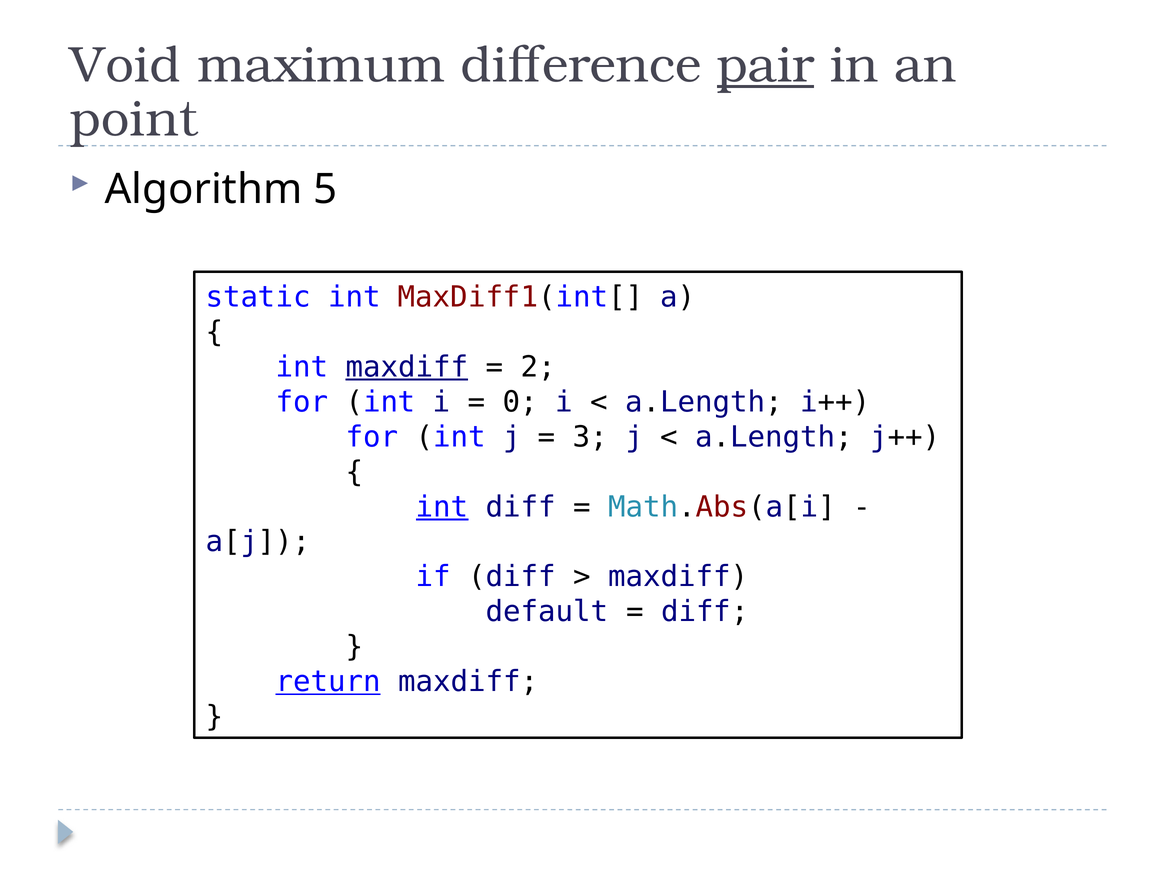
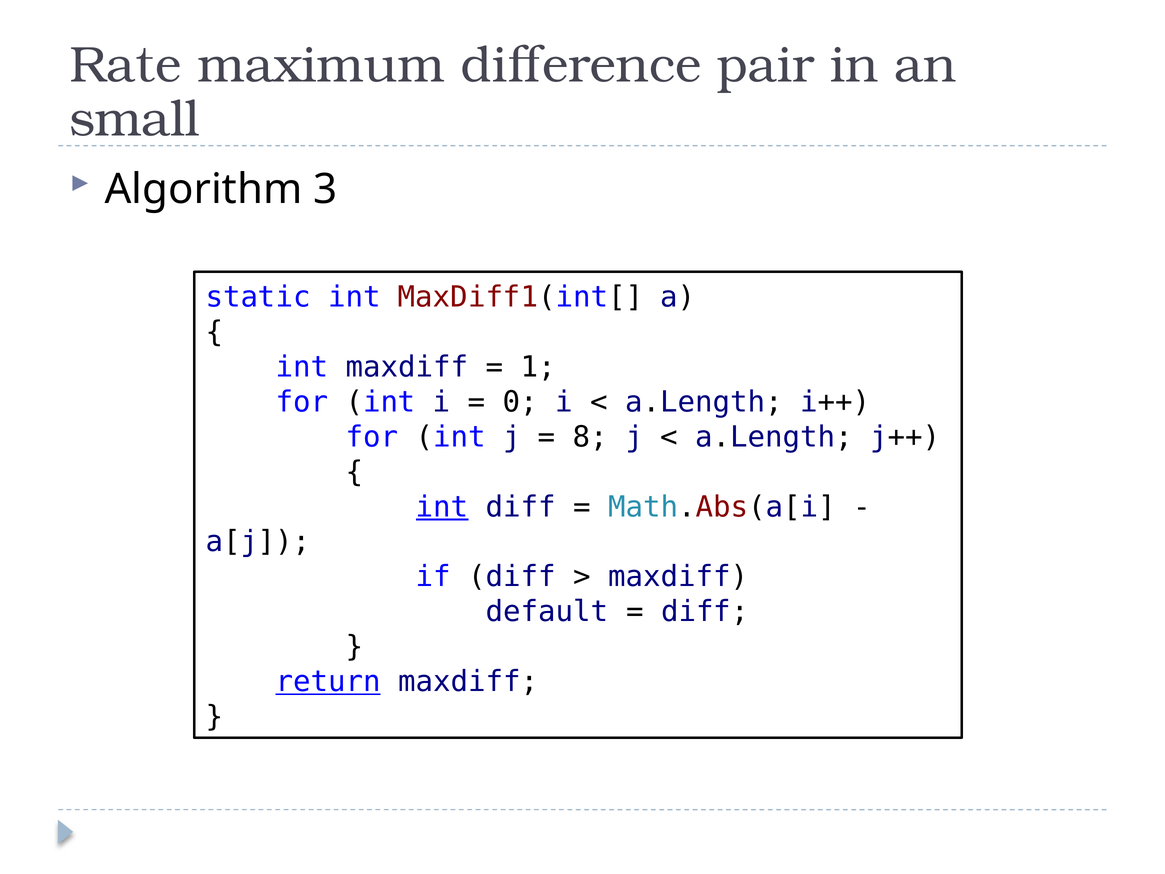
Void: Void -> Rate
pair underline: present -> none
point: point -> small
5: 5 -> 3
maxdiff at (407, 367) underline: present -> none
2: 2 -> 1
3: 3 -> 8
